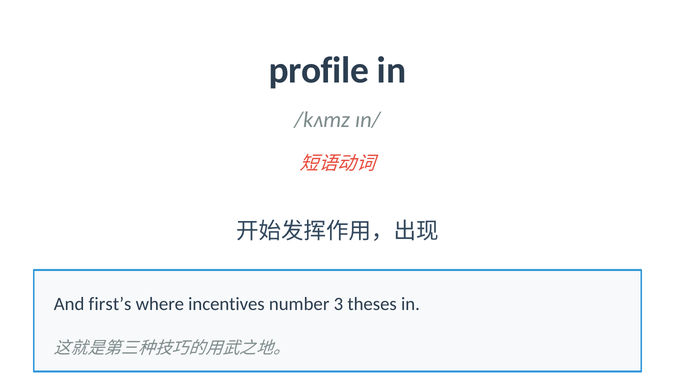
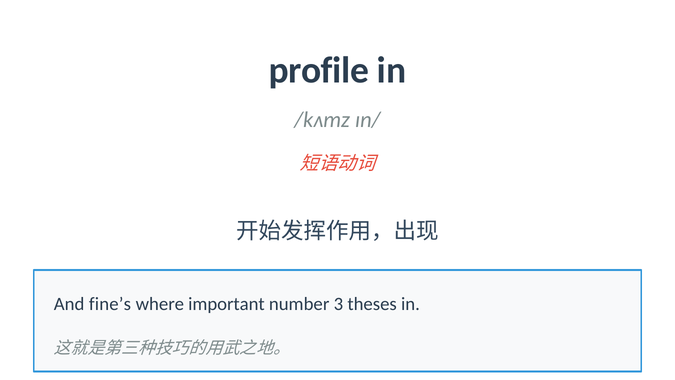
first’s: first’s -> fine’s
incentives: incentives -> important
